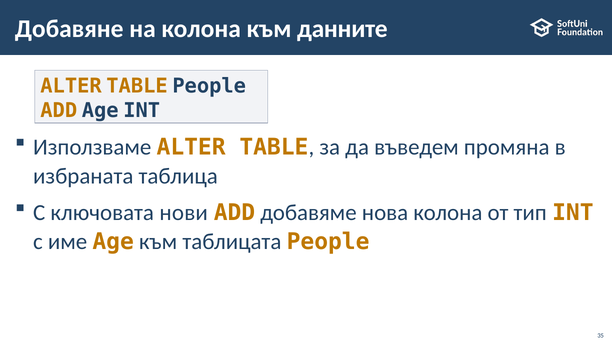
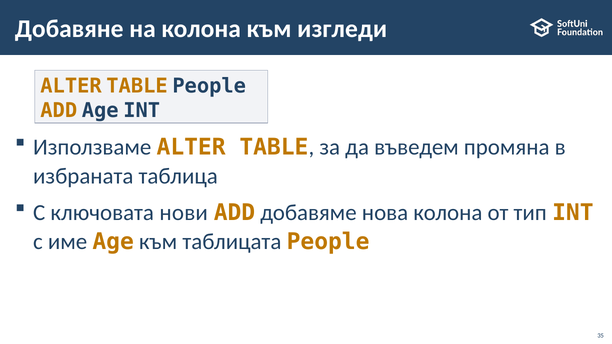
данните: данните -> изгледи
